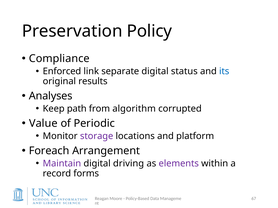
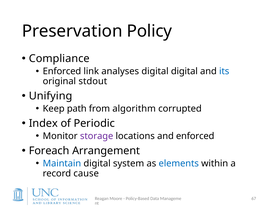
separate: separate -> analyses
digital status: status -> digital
results: results -> stdout
Analyses: Analyses -> Unifying
Value: Value -> Index
and platform: platform -> enforced
Maintain colour: purple -> blue
driving: driving -> system
elements colour: purple -> blue
forms: forms -> cause
